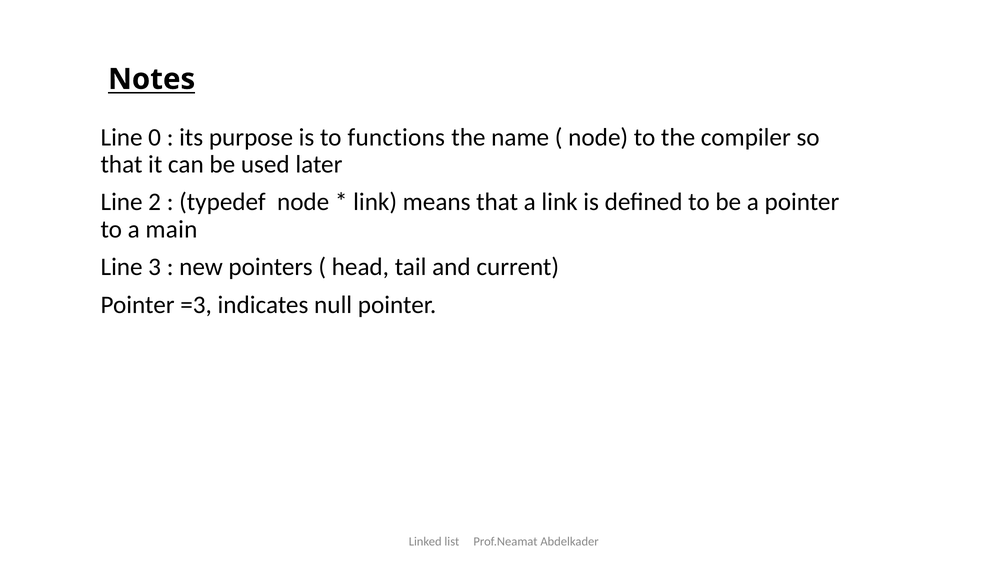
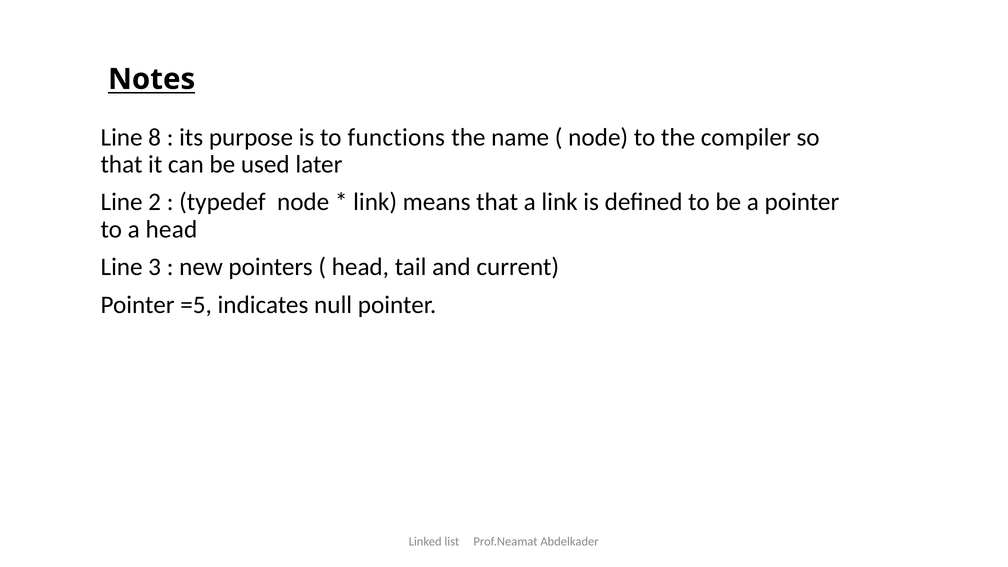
0: 0 -> 8
a main: main -> head
=3: =3 -> =5
